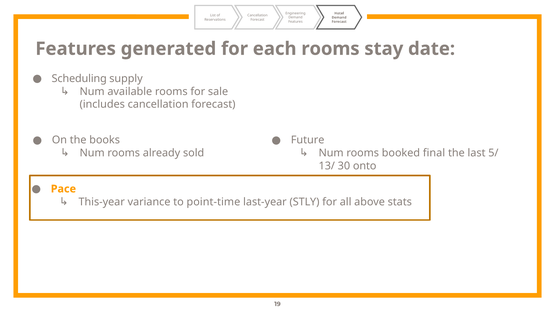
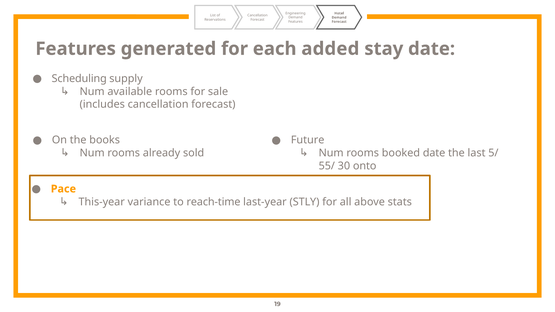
each rooms: rooms -> added
booked final: final -> date
13/: 13/ -> 55/
point-time: point-time -> reach-time
